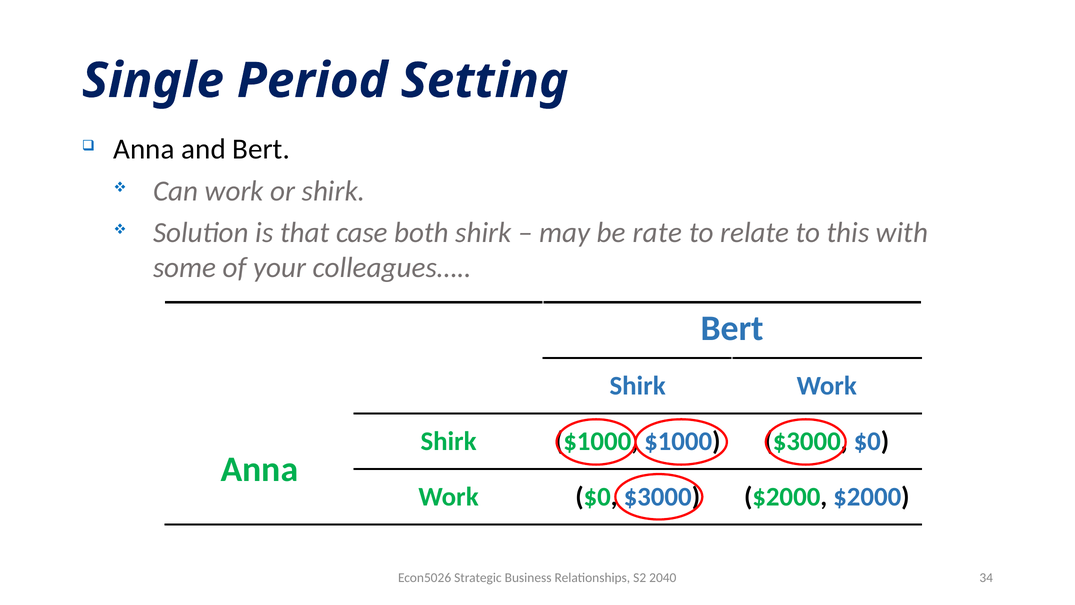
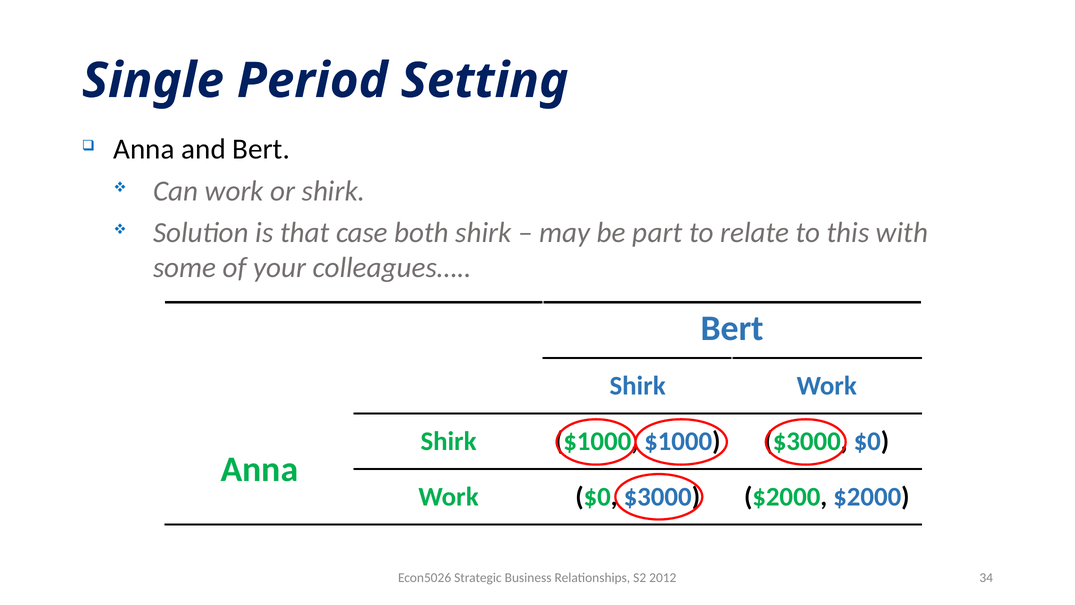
rate: rate -> part
2040: 2040 -> 2012
